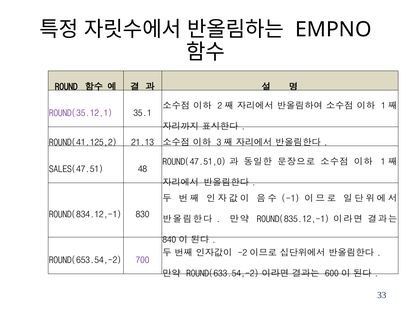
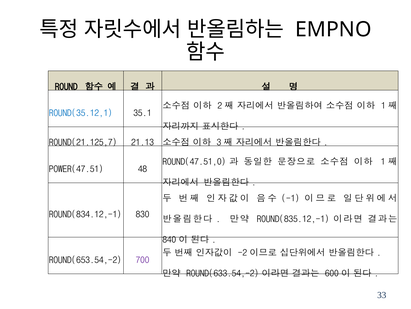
ROUND(35.12,1 colour: purple -> blue
ROUND(41.125,2: ROUND(41.125,2 -> ROUND(21.125,7
SALES(47.51: SALES(47.51 -> POWER(47.51
